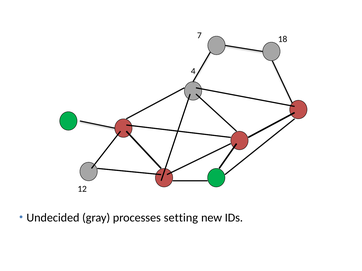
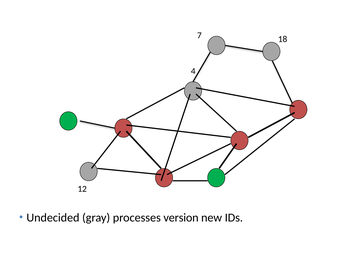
setting: setting -> version
